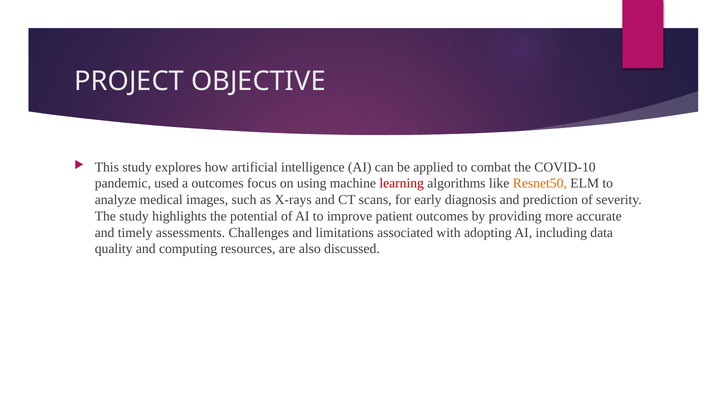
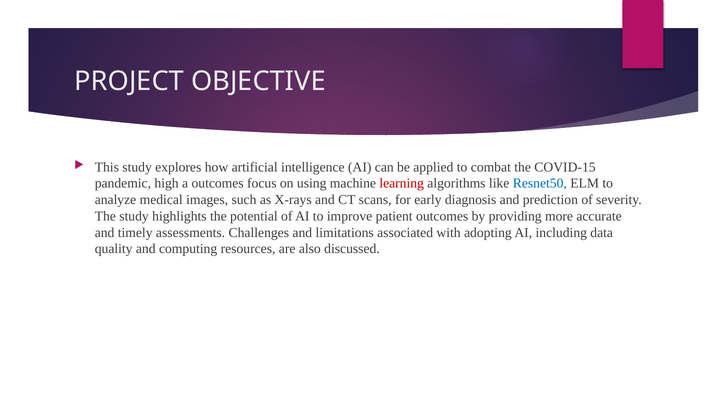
COVID-10: COVID-10 -> COVID-15
used: used -> high
Resnet50 colour: orange -> blue
